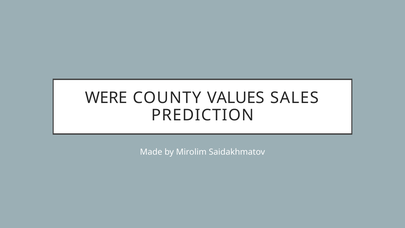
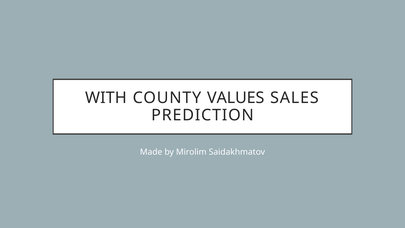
WERE: WERE -> WITH
